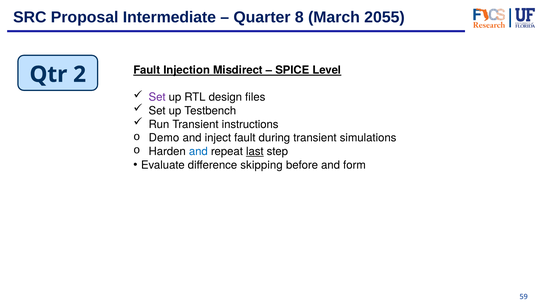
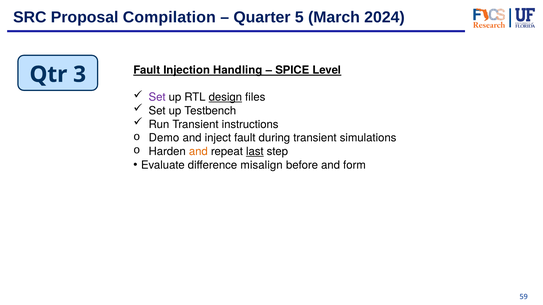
Intermediate: Intermediate -> Compilation
8: 8 -> 5
2055: 2055 -> 2024
2: 2 -> 3
Misdirect: Misdirect -> Handling
design underline: none -> present
and at (198, 152) colour: blue -> orange
skipping: skipping -> misalign
